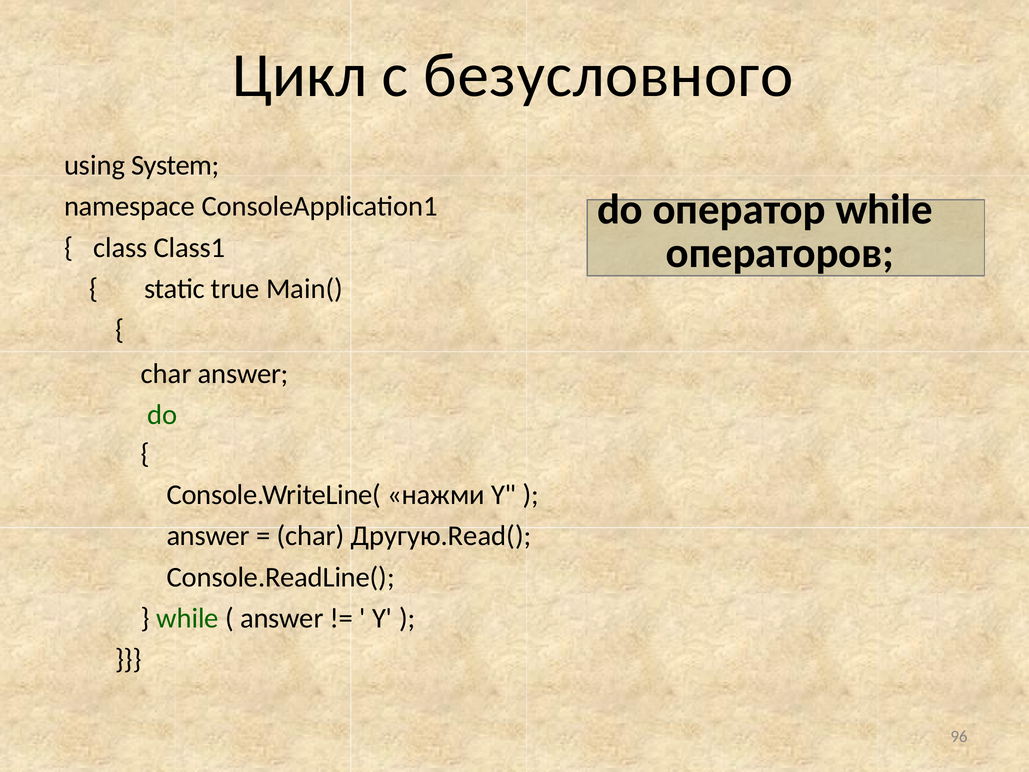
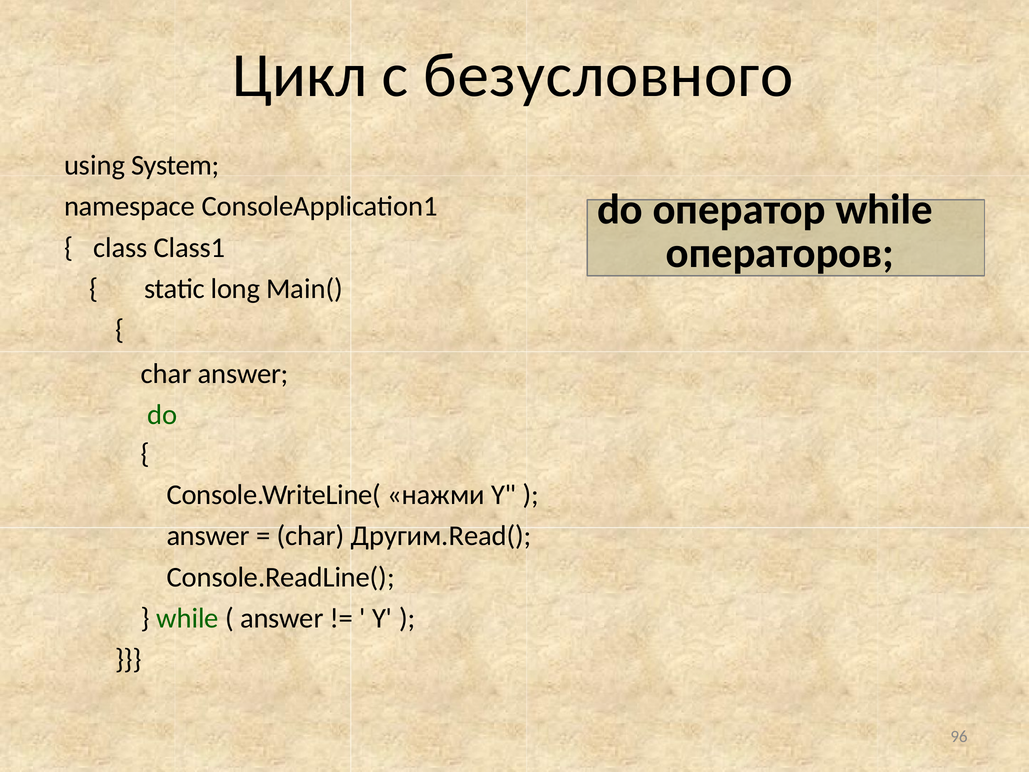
true: true -> long
Другую.Read(: Другую.Read( -> Другим.Read(
